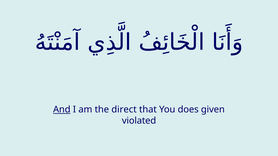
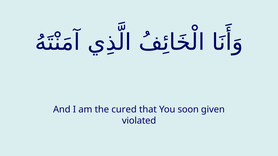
And underline: present -> none
direct: direct -> cured
does: does -> soon
